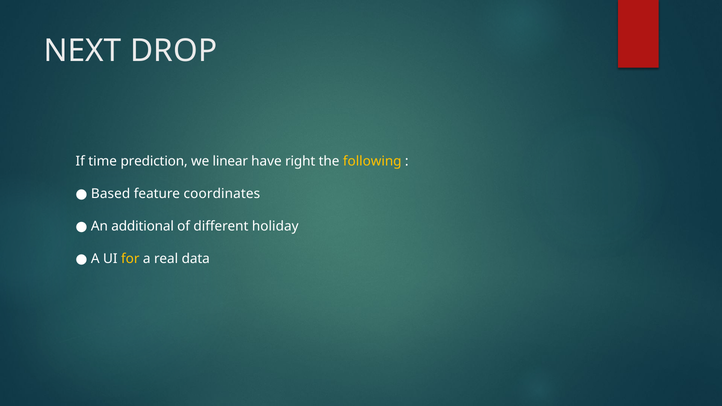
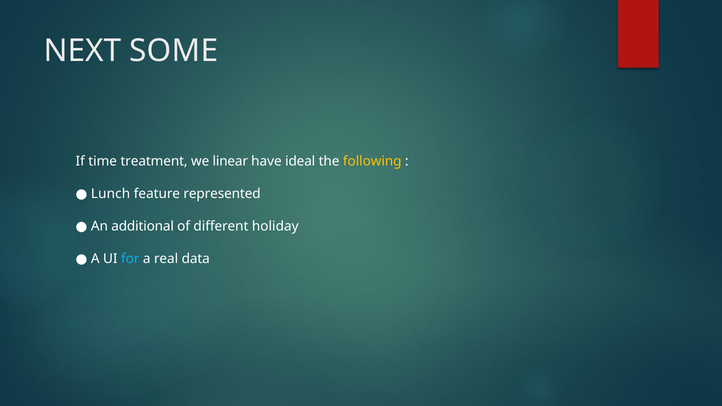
DROP: DROP -> SOME
prediction: prediction -> treatment
right: right -> ideal
Based: Based -> Lunch
coordinates: coordinates -> represented
for colour: yellow -> light blue
